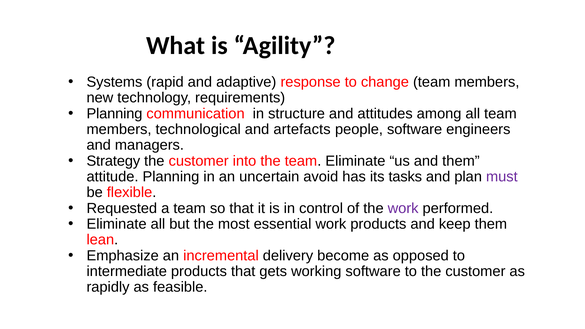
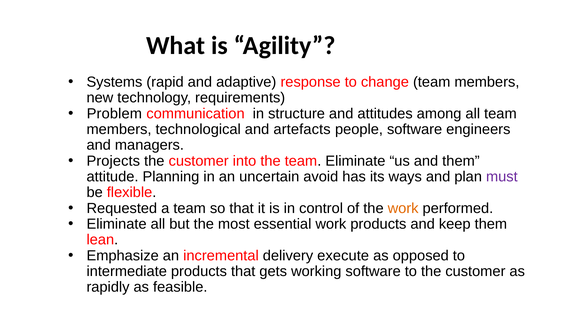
Planning at (114, 114): Planning -> Problem
Strategy: Strategy -> Projects
tasks: tasks -> ways
work at (403, 209) colour: purple -> orange
become: become -> execute
